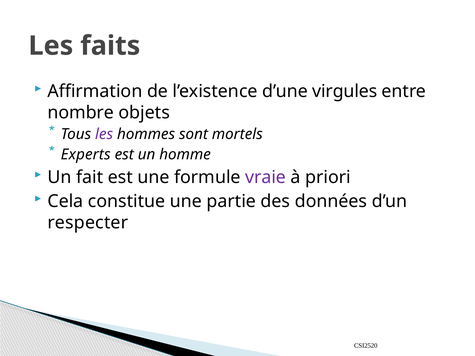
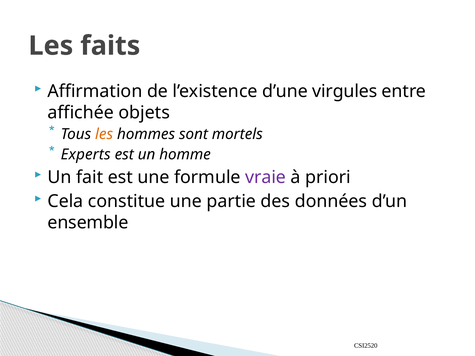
nombre: nombre -> affichée
les at (104, 134) colour: purple -> orange
respecter: respecter -> ensemble
